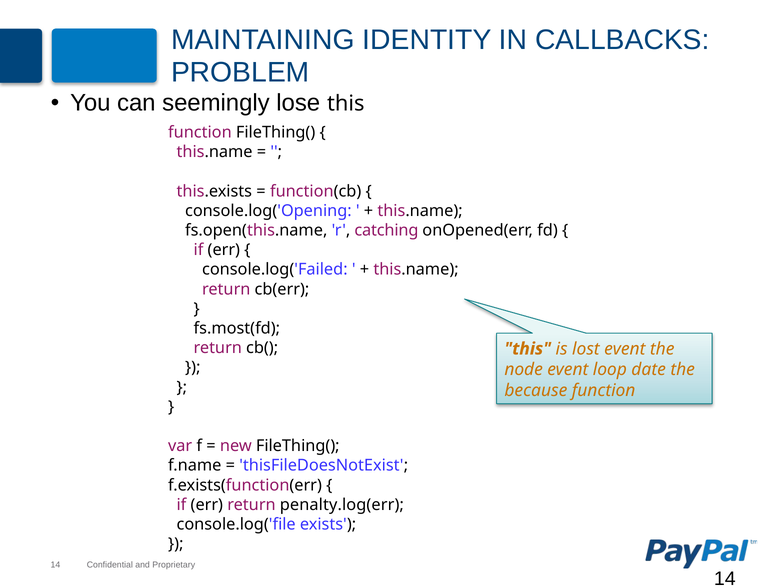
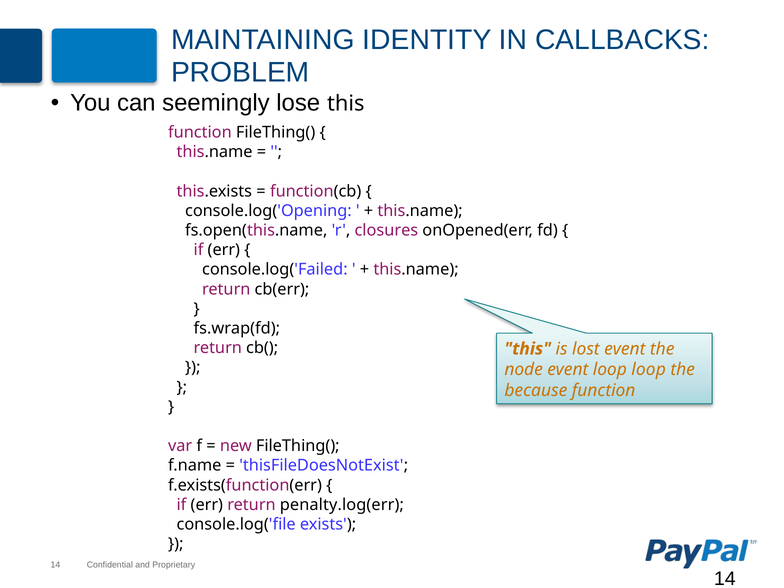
catching: catching -> closures
fs.most(fd: fs.most(fd -> fs.wrap(fd
loop date: date -> loop
